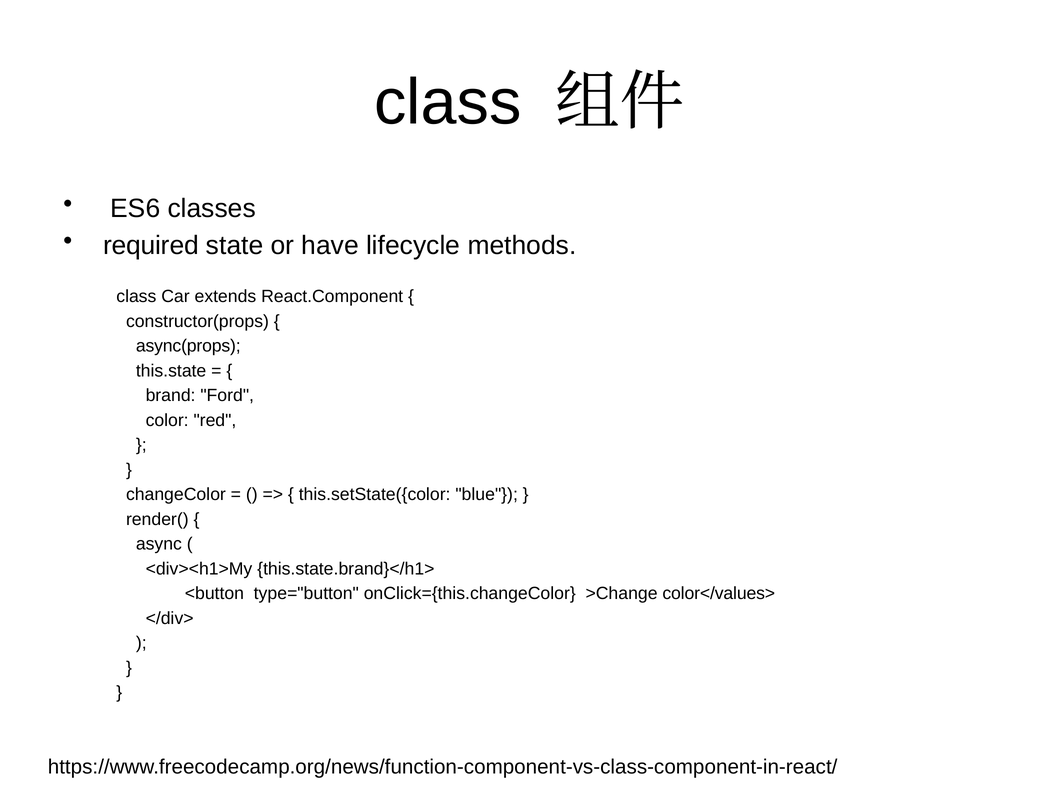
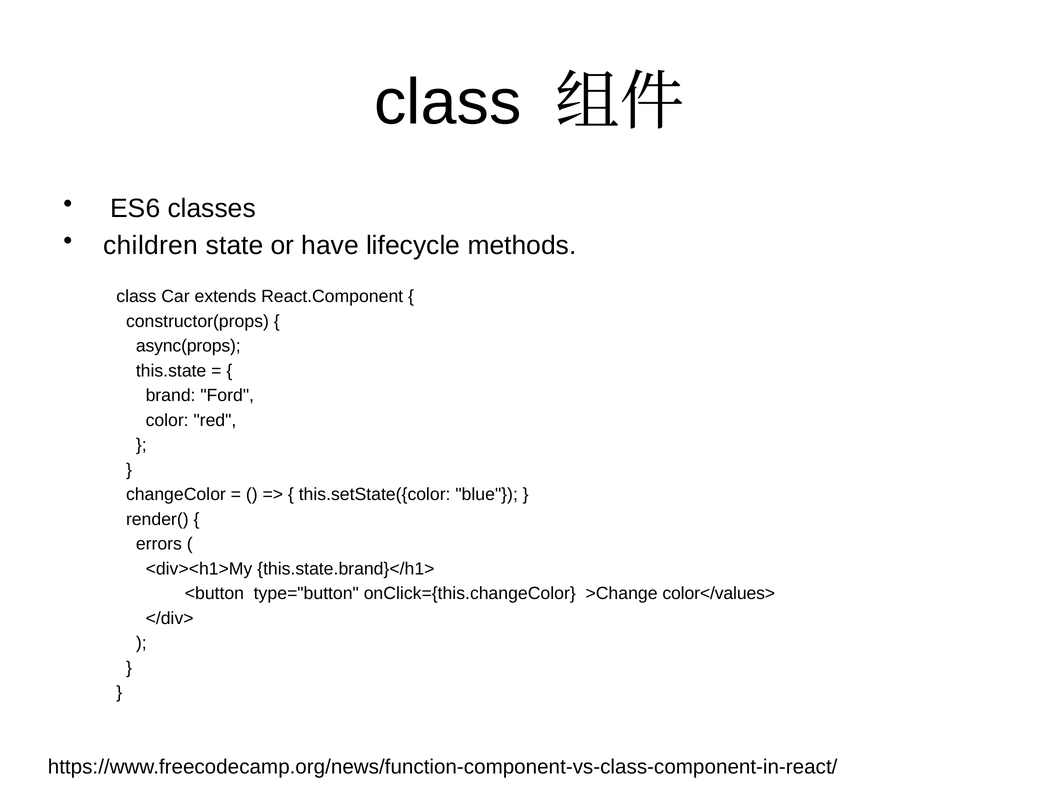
required: required -> children
async: async -> errors
